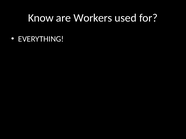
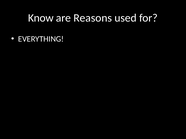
Workers: Workers -> Reasons
